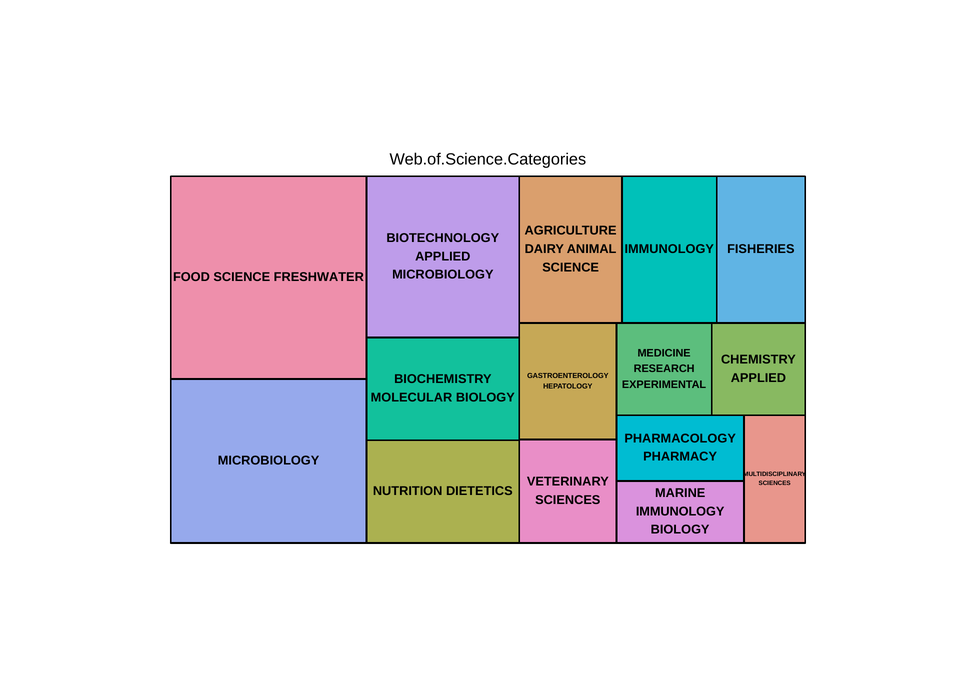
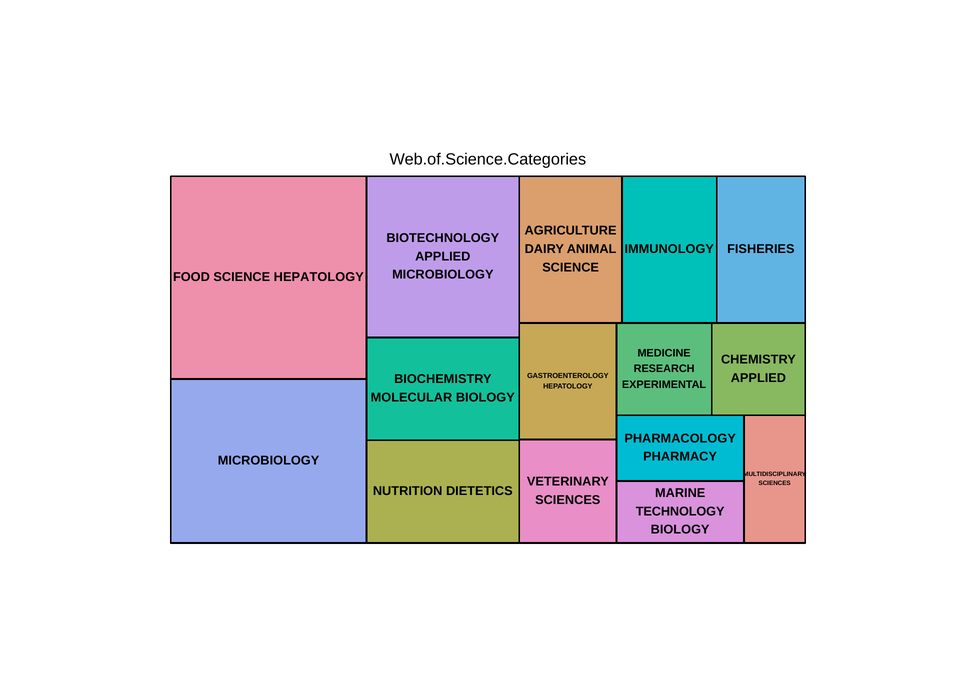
SCIENCE FRESHWATER: FRESHWATER -> HEPATOLOGY
IMMUNOLOGY at (680, 511): IMMUNOLOGY -> TECHNOLOGY
